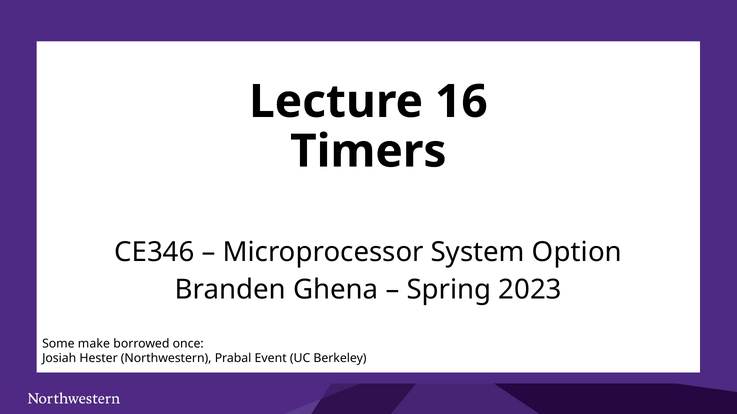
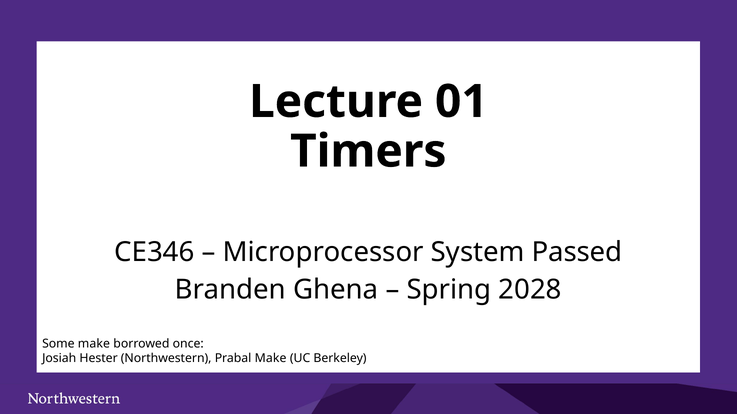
16: 16 -> 01
Option: Option -> Passed
2023: 2023 -> 2028
Prabal Event: Event -> Make
